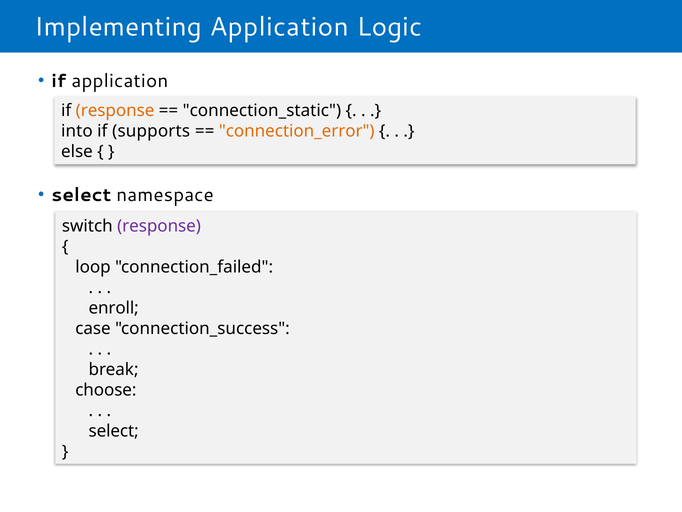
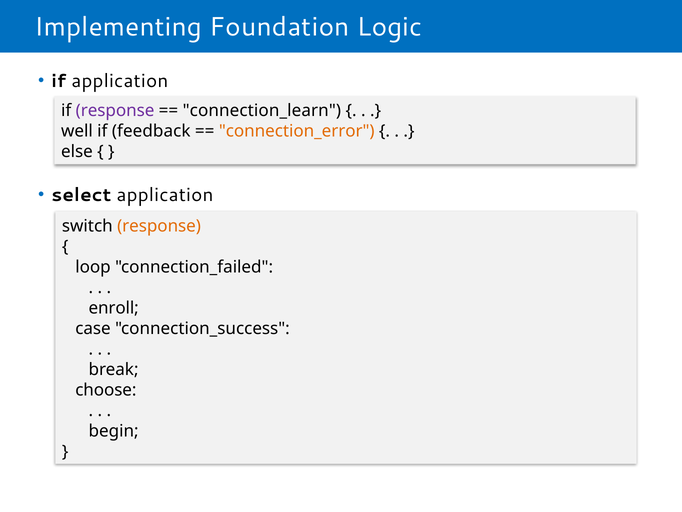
Implementing Application: Application -> Foundation
response at (115, 111) colour: orange -> purple
connection_static: connection_static -> connection_learn
into: into -> well
supports: supports -> feedback
select namespace: namespace -> application
response at (159, 226) colour: purple -> orange
select at (114, 431): select -> begin
